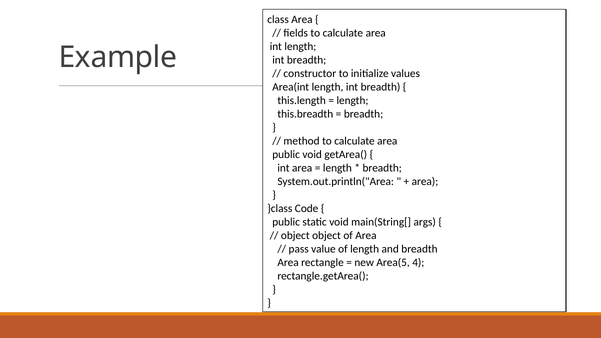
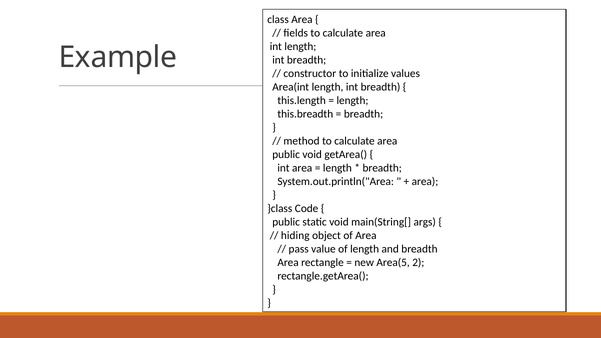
object at (295, 236): object -> hiding
4: 4 -> 2
